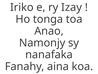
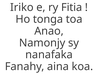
Izay: Izay -> Fitia
